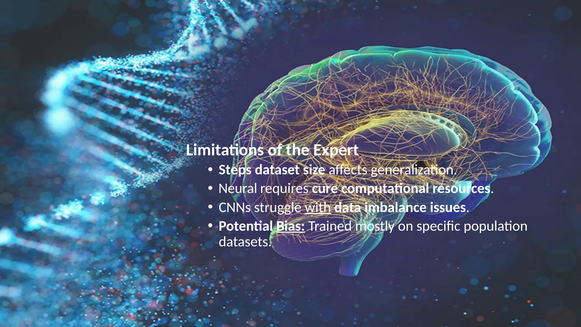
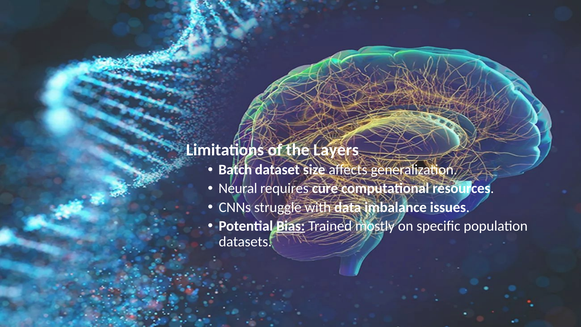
Expert: Expert -> Layers
Steps: Steps -> Batch
with underline: present -> none
